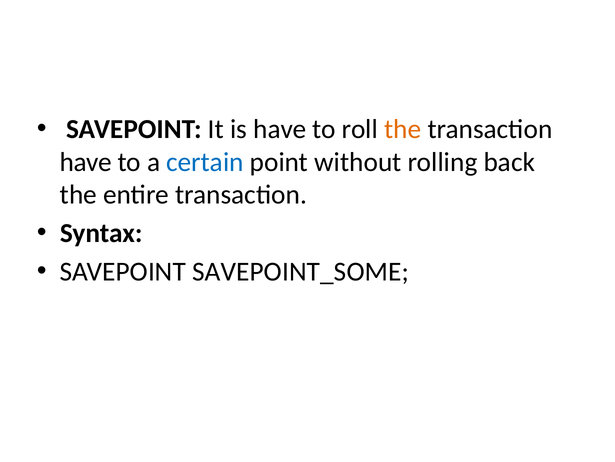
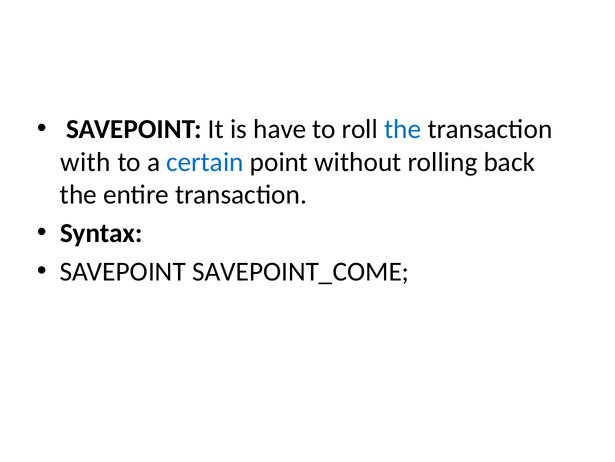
the at (403, 129) colour: orange -> blue
have at (86, 162): have -> with
SAVEPOINT_SOME: SAVEPOINT_SOME -> SAVEPOINT_COME
